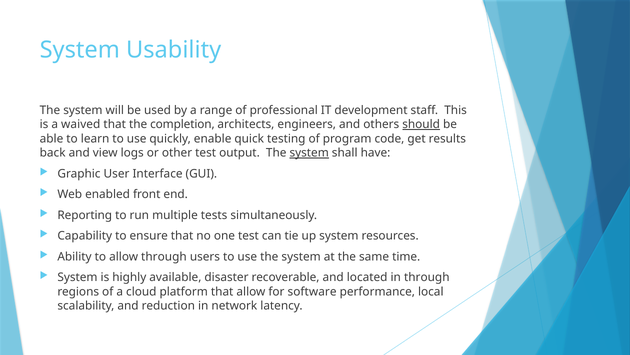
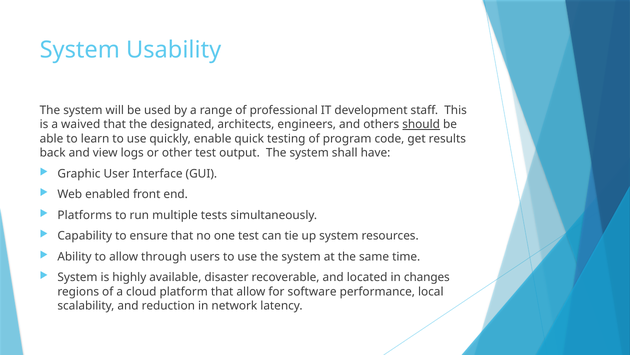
completion: completion -> designated
system at (309, 153) underline: present -> none
Reporting: Reporting -> Platforms
in through: through -> changes
